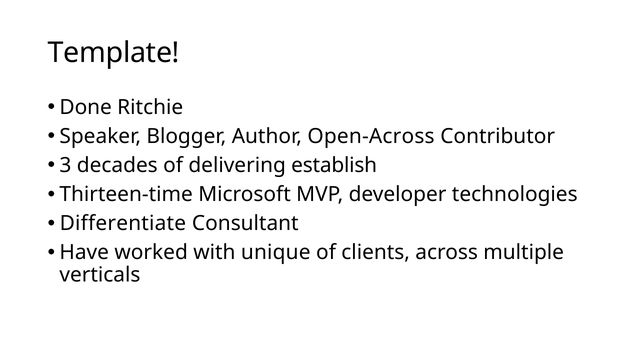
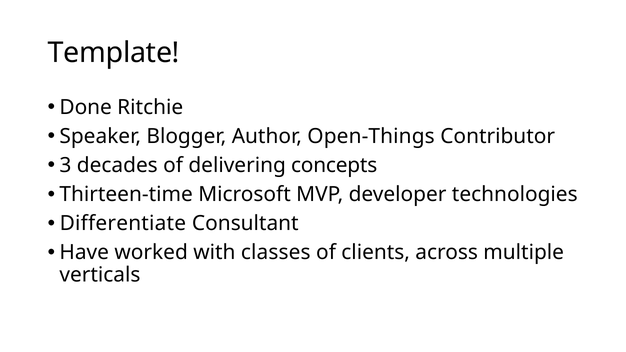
Open-Across: Open-Across -> Open-Things
establish: establish -> concepts
unique: unique -> classes
